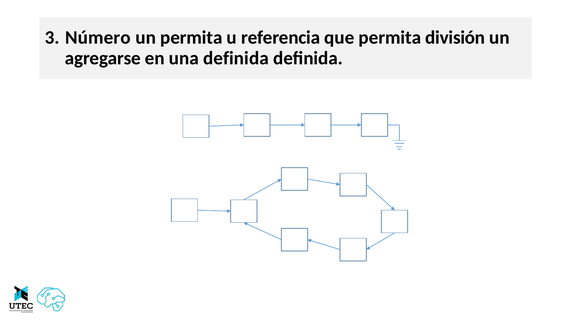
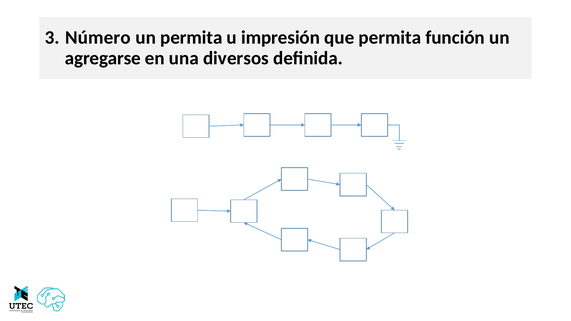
referencia: referencia -> impresión
división: división -> función
una definida: definida -> diversos
